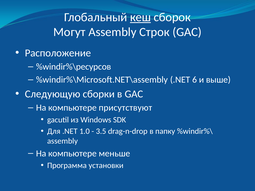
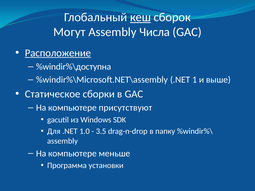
Строк: Строк -> Числа
Расположение underline: none -> present
%windir%\ресурсов: %windir%\ресурсов -> %windir%\доступна
6: 6 -> 1
Следующую: Следующую -> Статическое
